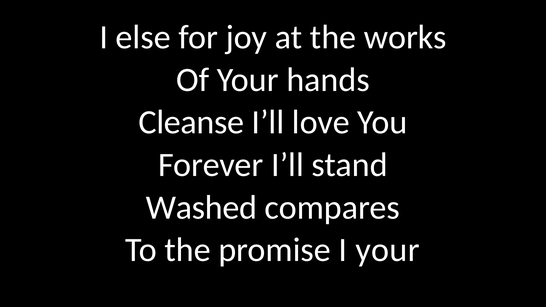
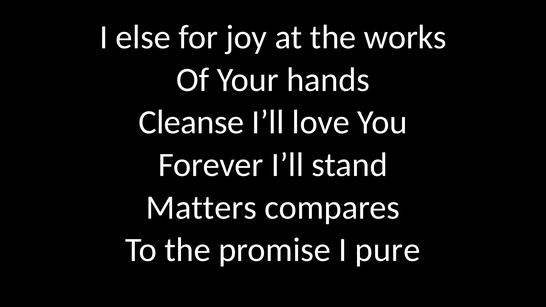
Washed: Washed -> Matters
I your: your -> pure
